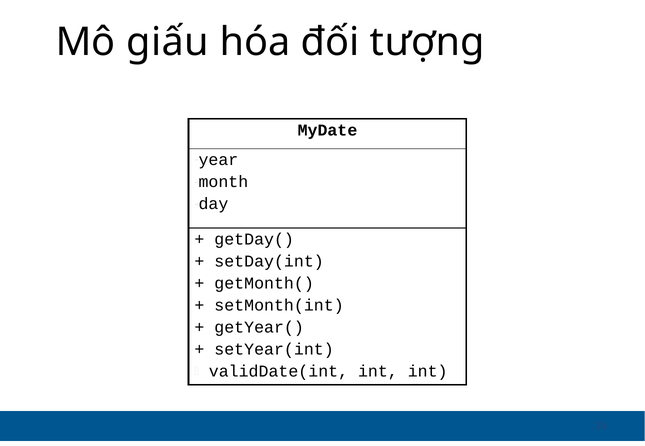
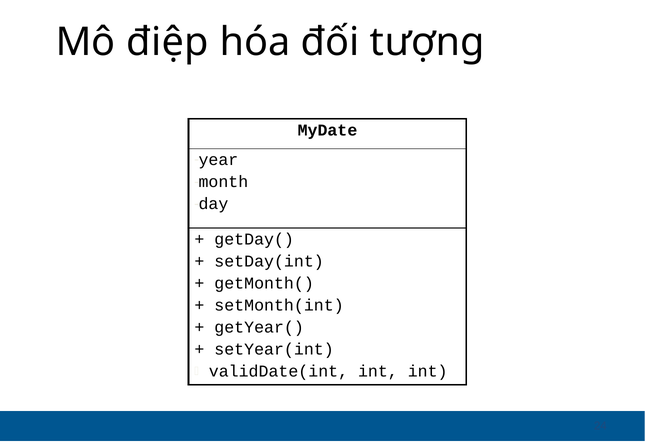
giấu: giấu -> điệp
